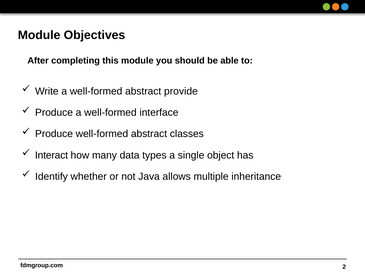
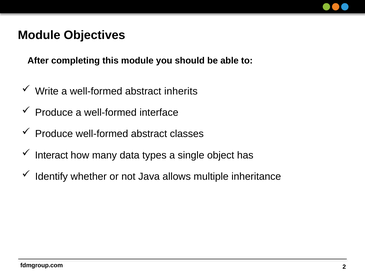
provide: provide -> inherits
